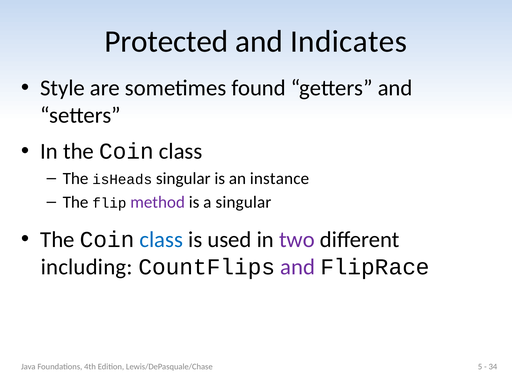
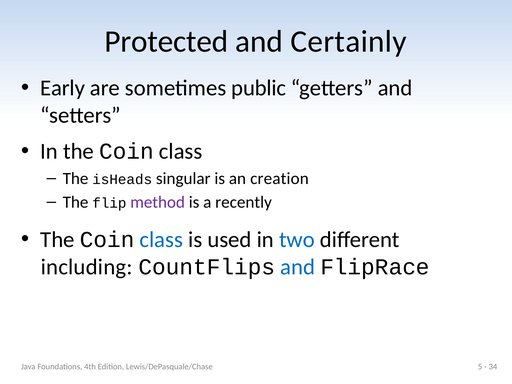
Indicates: Indicates -> Certainly
Style: Style -> Early
found: found -> public
instance: instance -> creation
a singular: singular -> recently
two colour: purple -> blue
and at (298, 267) colour: purple -> blue
